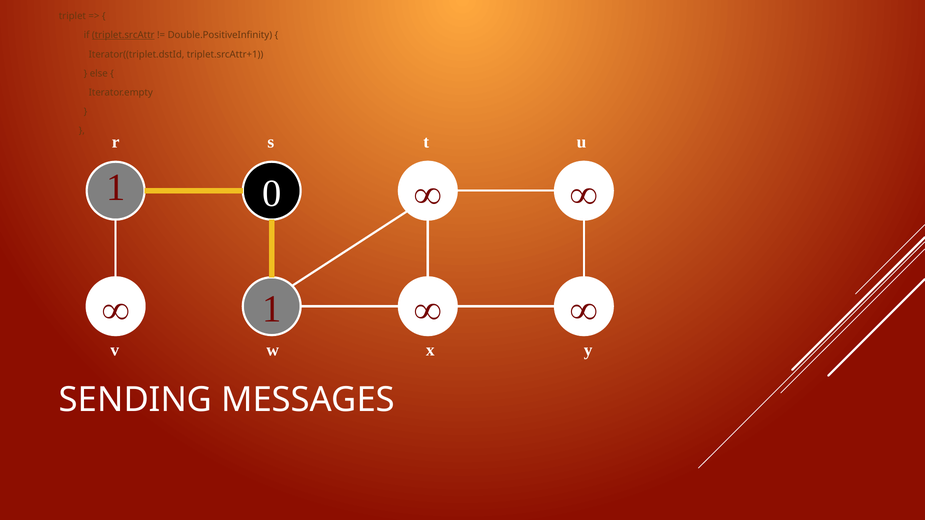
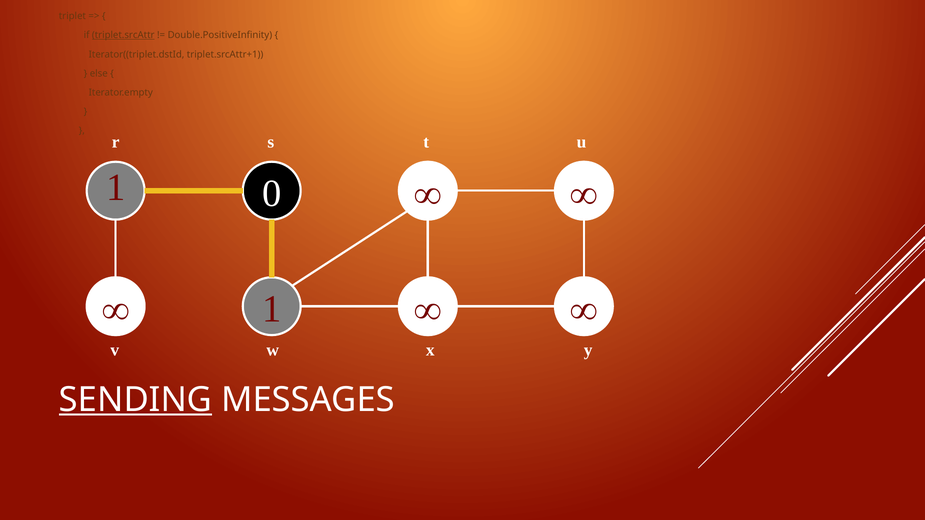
SENDING underline: none -> present
